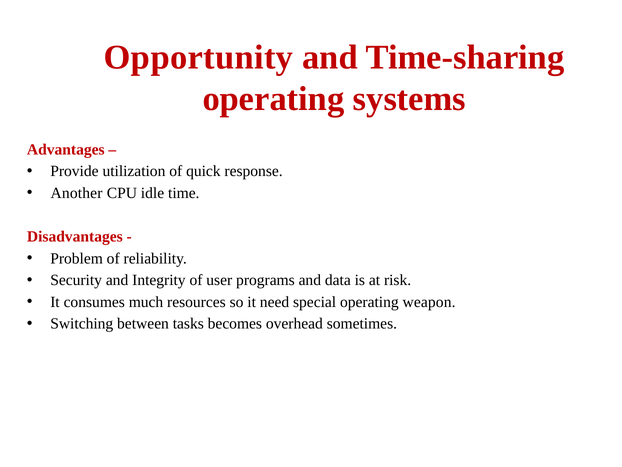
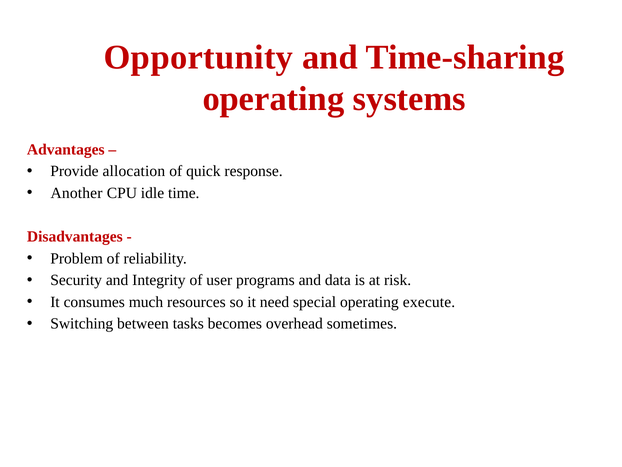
utilization: utilization -> allocation
weapon: weapon -> execute
